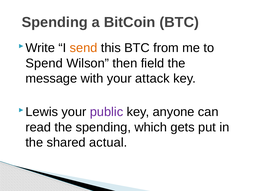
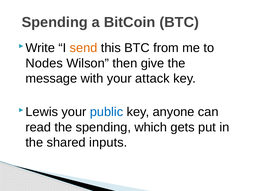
Spend: Spend -> Nodes
field: field -> give
public colour: purple -> blue
actual: actual -> inputs
